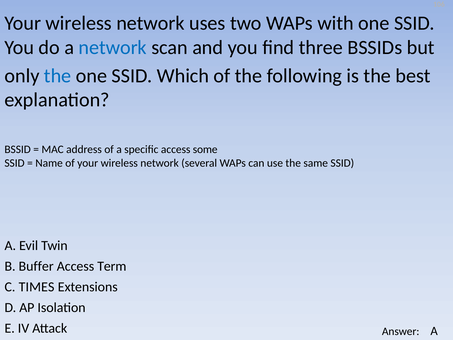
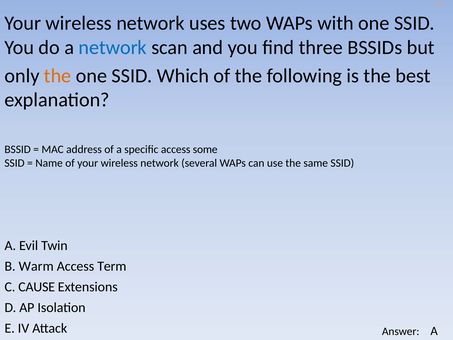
the at (58, 76) colour: blue -> orange
Buffer: Buffer -> Warm
TIMES: TIMES -> CAUSE
